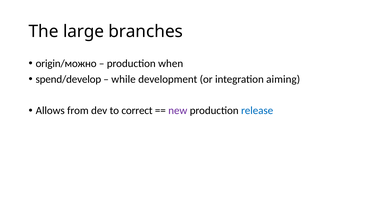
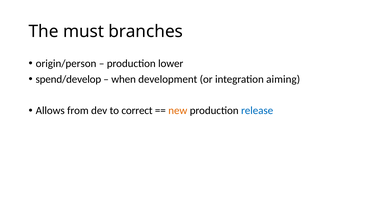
large: large -> must
origin/можно: origin/можно -> origin/person
when: when -> lower
while: while -> when
new colour: purple -> orange
